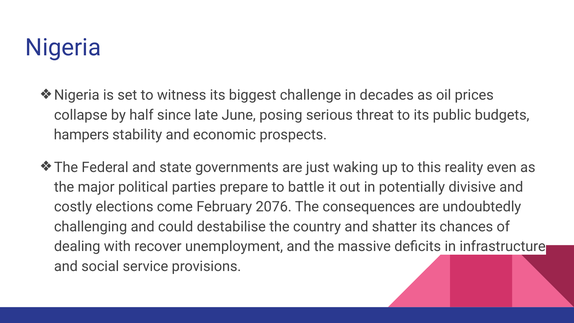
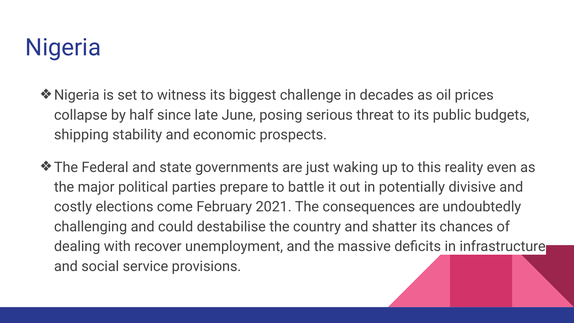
hampers: hampers -> shipping
2076: 2076 -> 2021
